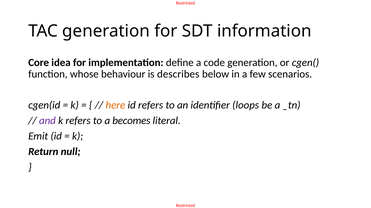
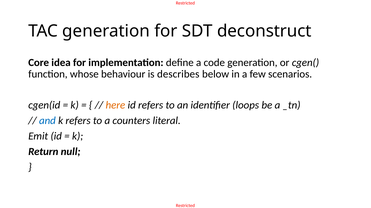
information: information -> deconstruct
and colour: purple -> blue
becomes: becomes -> counters
